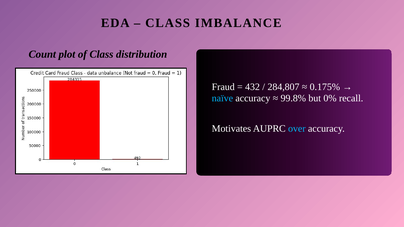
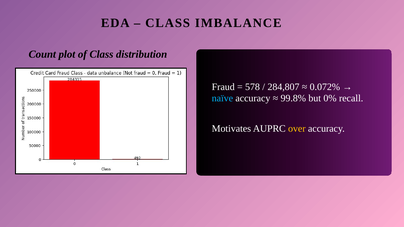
432: 432 -> 578
0.175%: 0.175% -> 0.072%
over colour: light blue -> yellow
